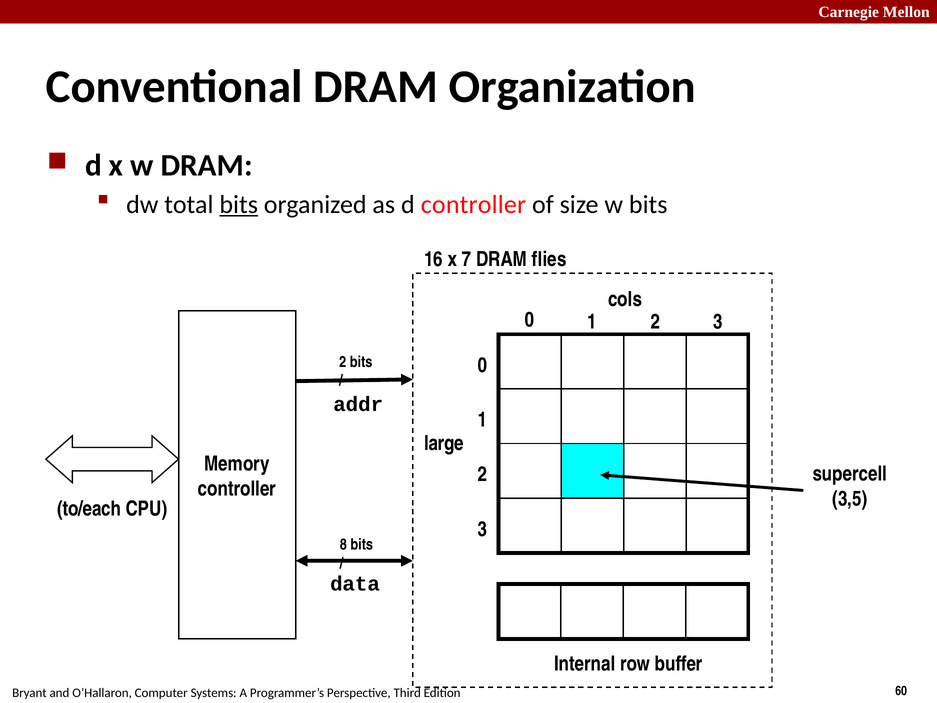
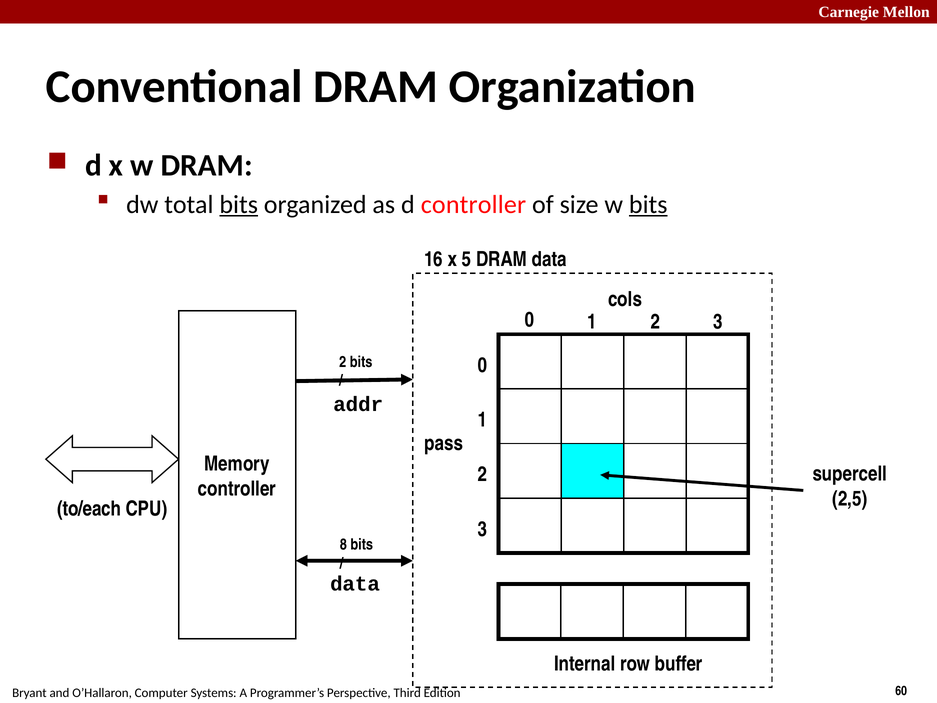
bits at (648, 204) underline: none -> present
7: 7 -> 5
DRAM flies: flies -> data
large: large -> pass
3,5: 3,5 -> 2,5
